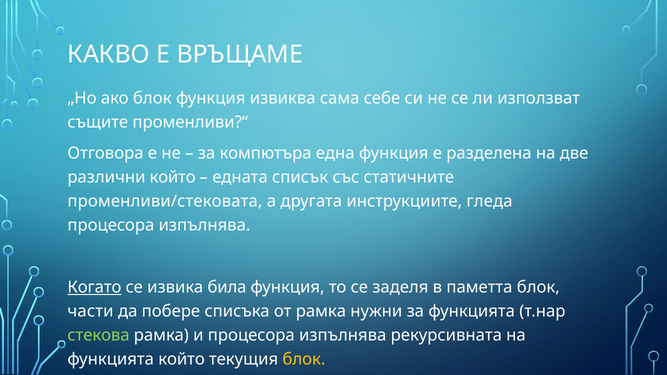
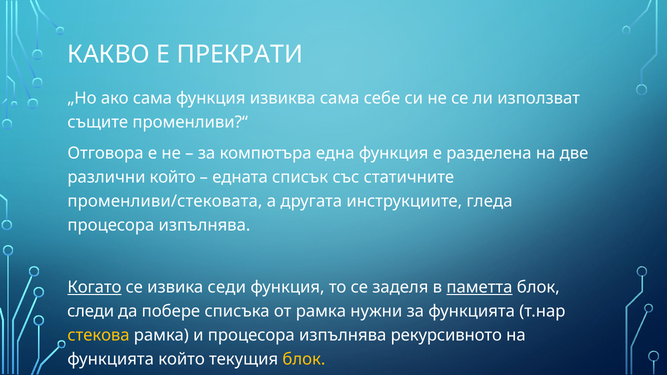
ВРЪЩАМЕ: ВРЪЩАМЕ -> ПРЕКРАТИ
ако блок: блок -> сама
била: била -> седи
паметта underline: none -> present
части: части -> следи
стекова colour: light green -> yellow
рекурсивната: рекурсивната -> рекурсивното
